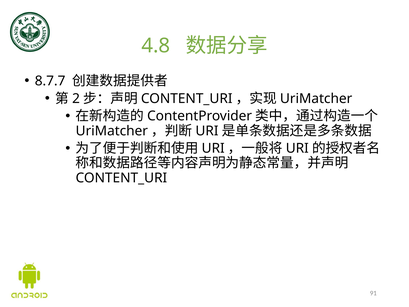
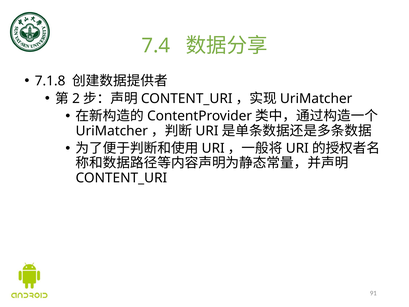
4.8: 4.8 -> 7.4
8.7.7: 8.7.7 -> 7.1.8
